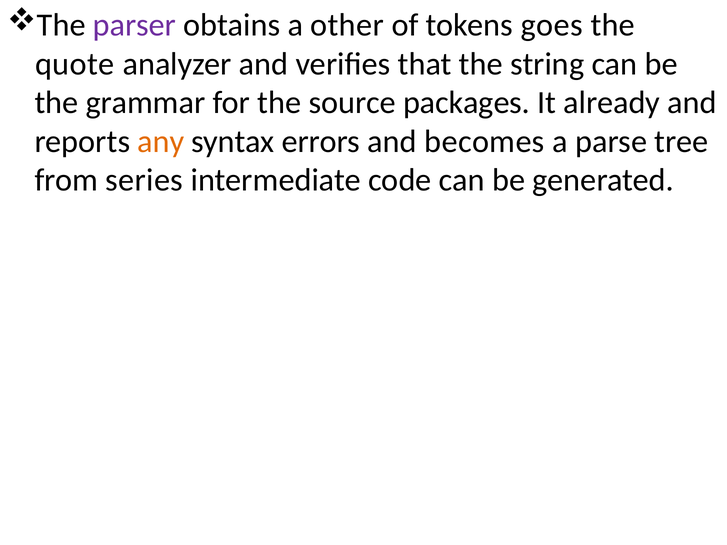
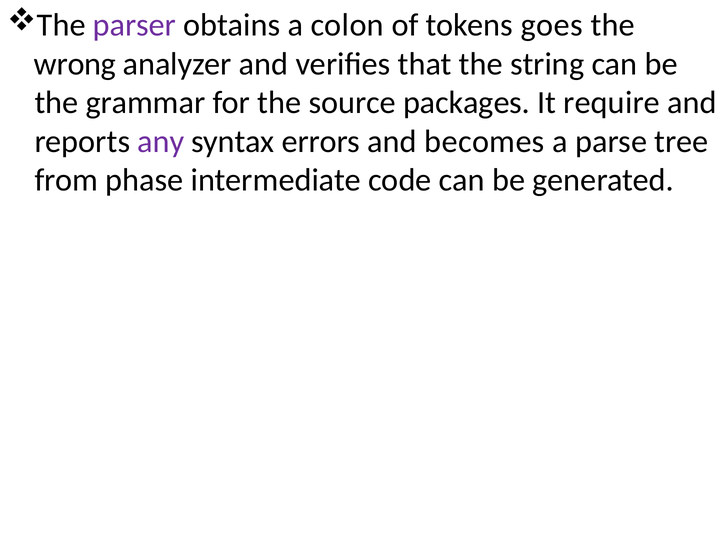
other: other -> colon
quote: quote -> wrong
already: already -> require
any colour: orange -> purple
series: series -> phase
